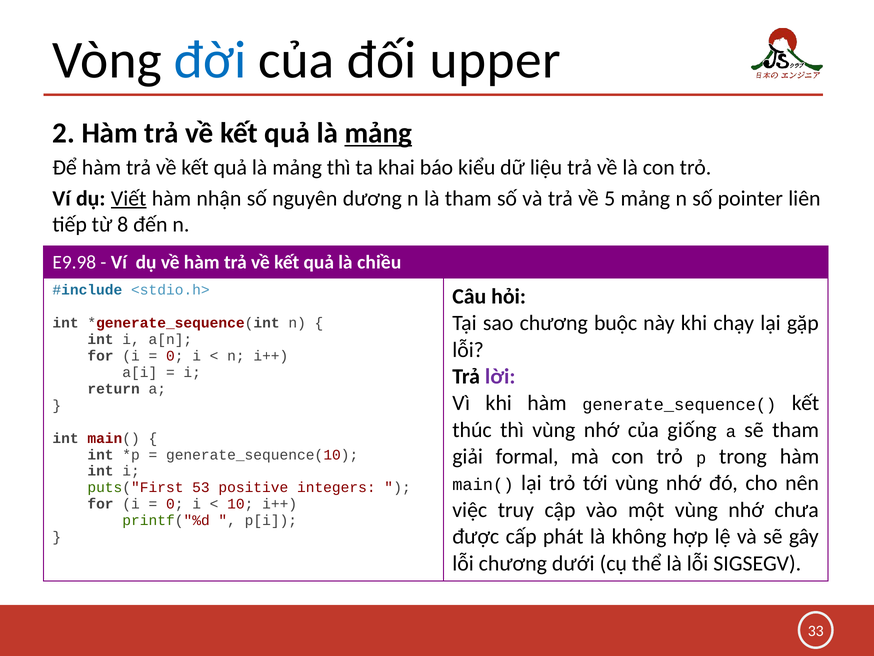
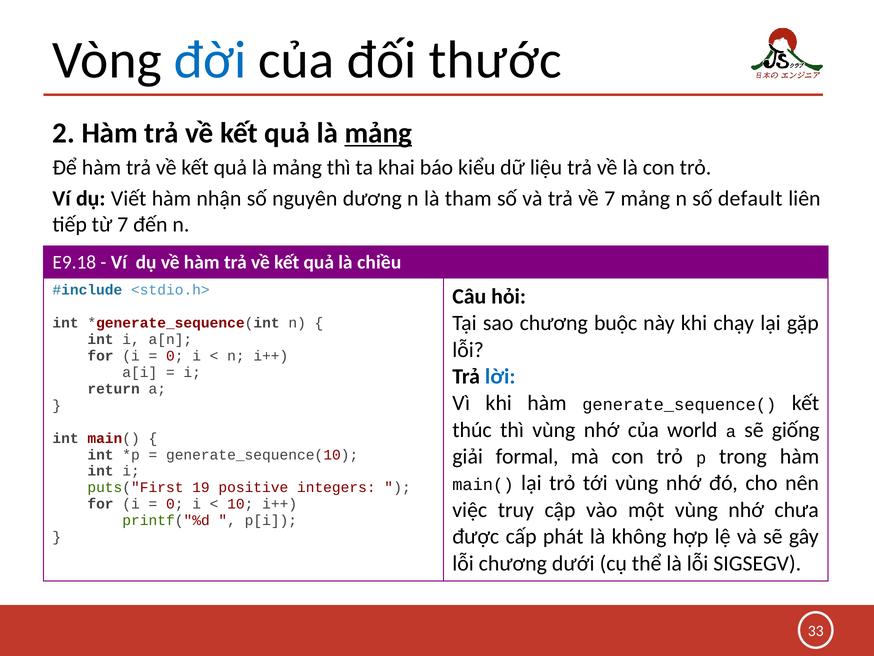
upper: upper -> thước
Viết underline: present -> none
về 5: 5 -> 7
pointer: pointer -> default
từ 8: 8 -> 7
E9.98: E9.98 -> E9.18
lời colour: purple -> blue
giống: giống -> world
sẽ tham: tham -> giống
53: 53 -> 19
